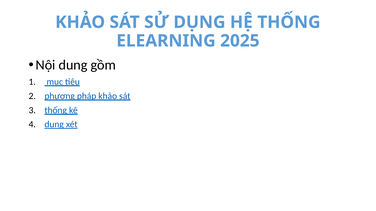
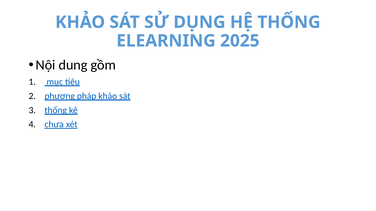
dụng at (54, 125): dụng -> chưa
